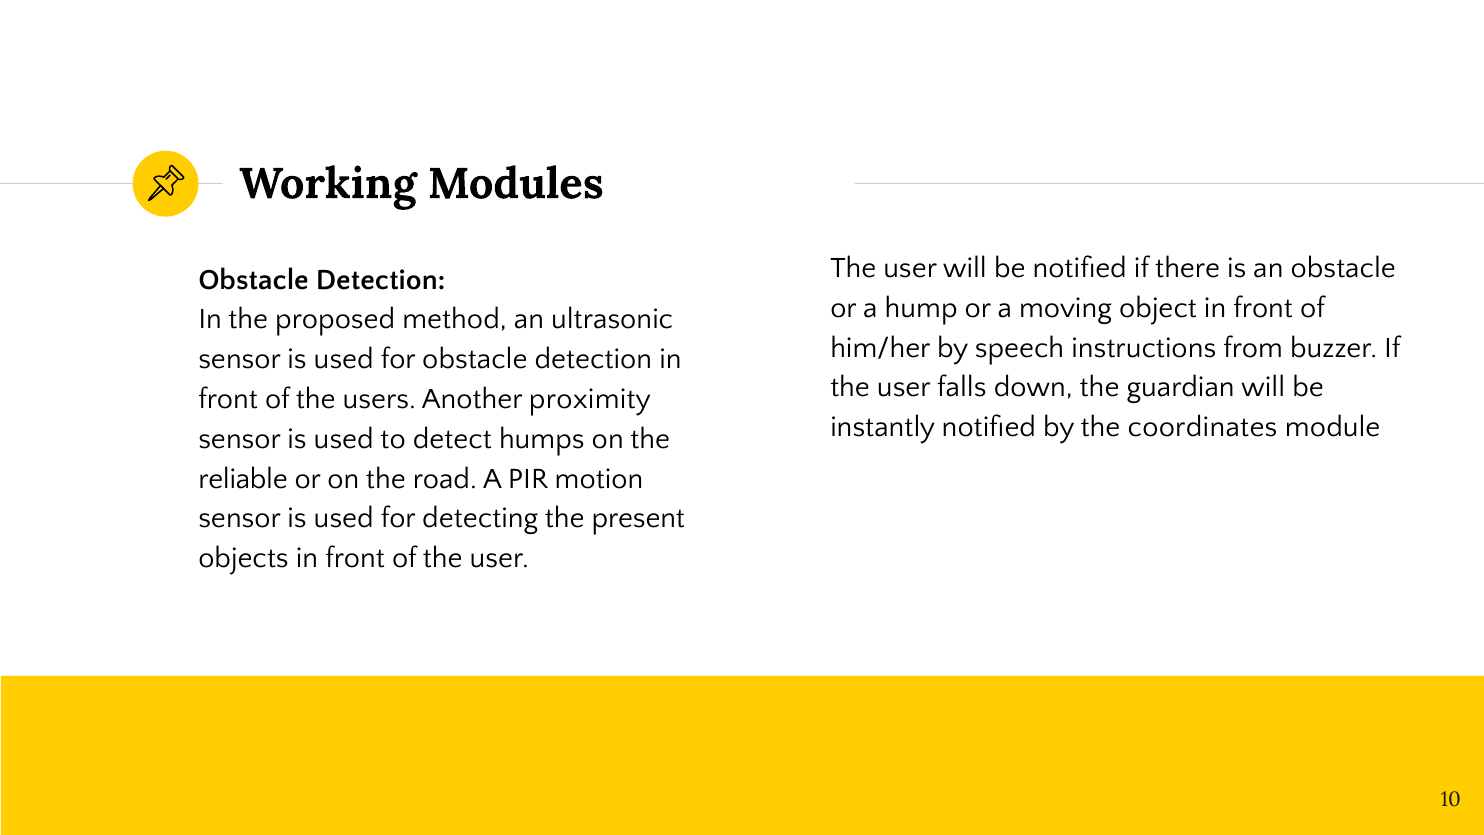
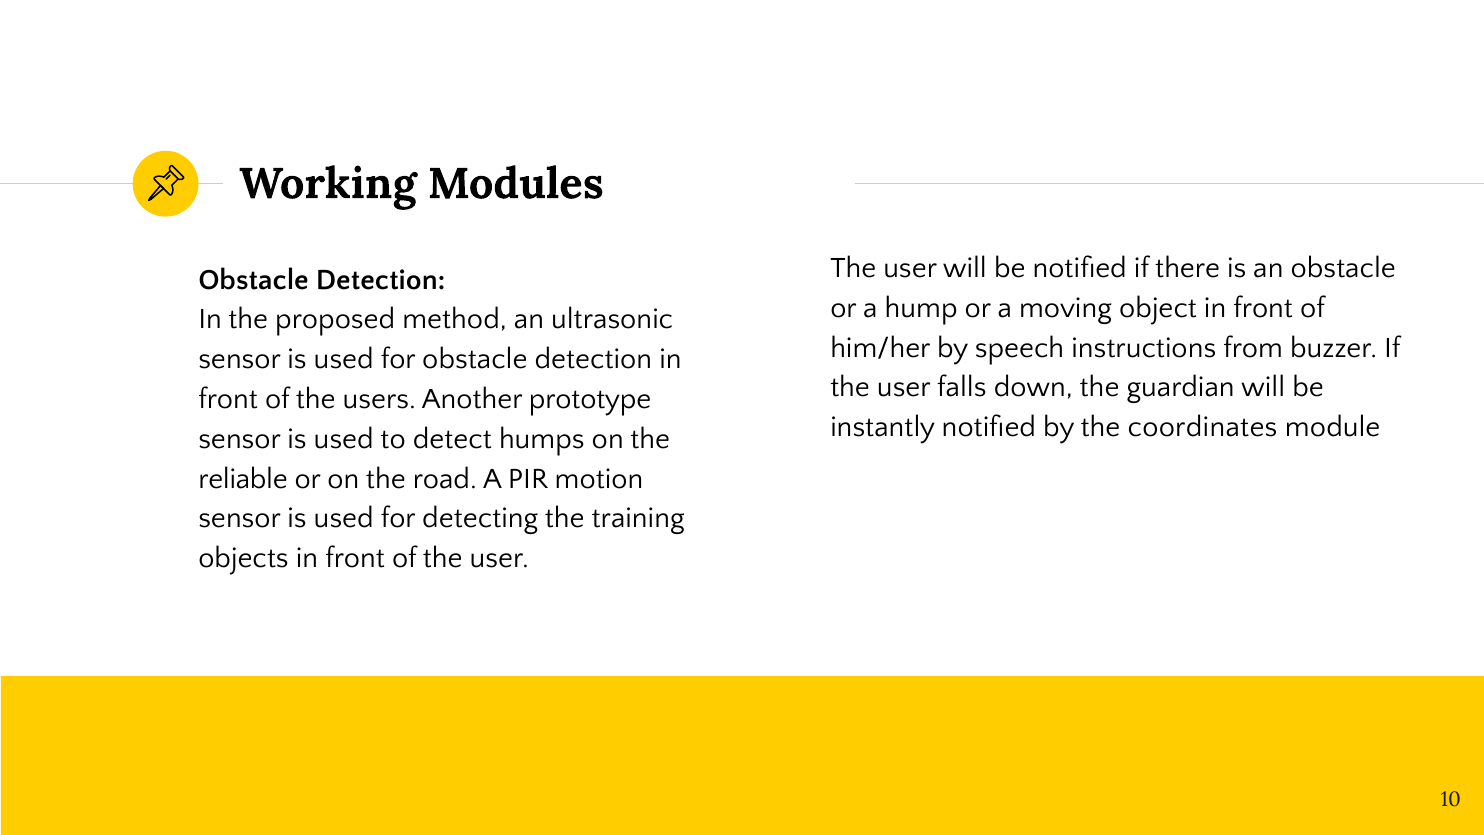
proximity: proximity -> prototype
present: present -> training
